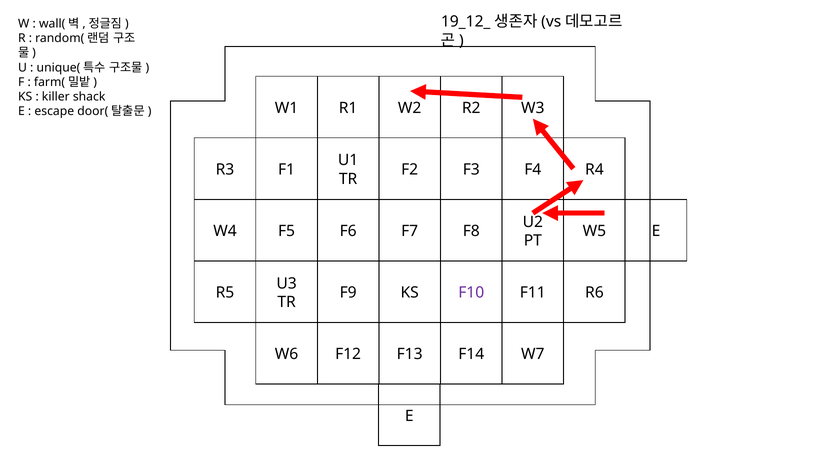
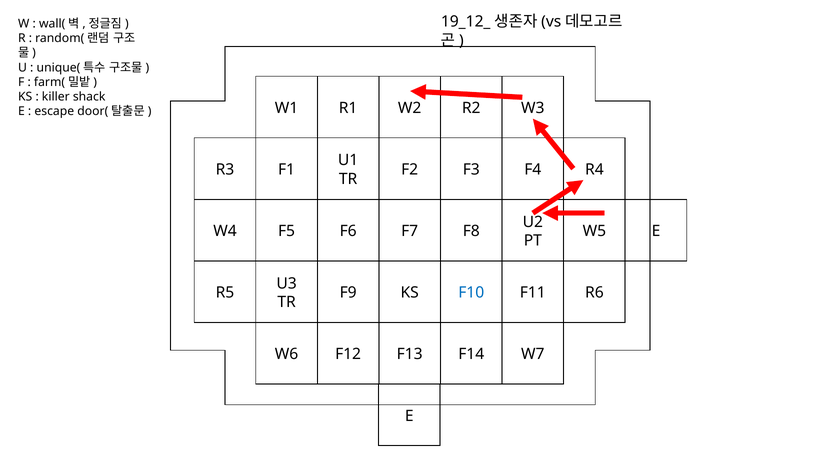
F10 colour: purple -> blue
